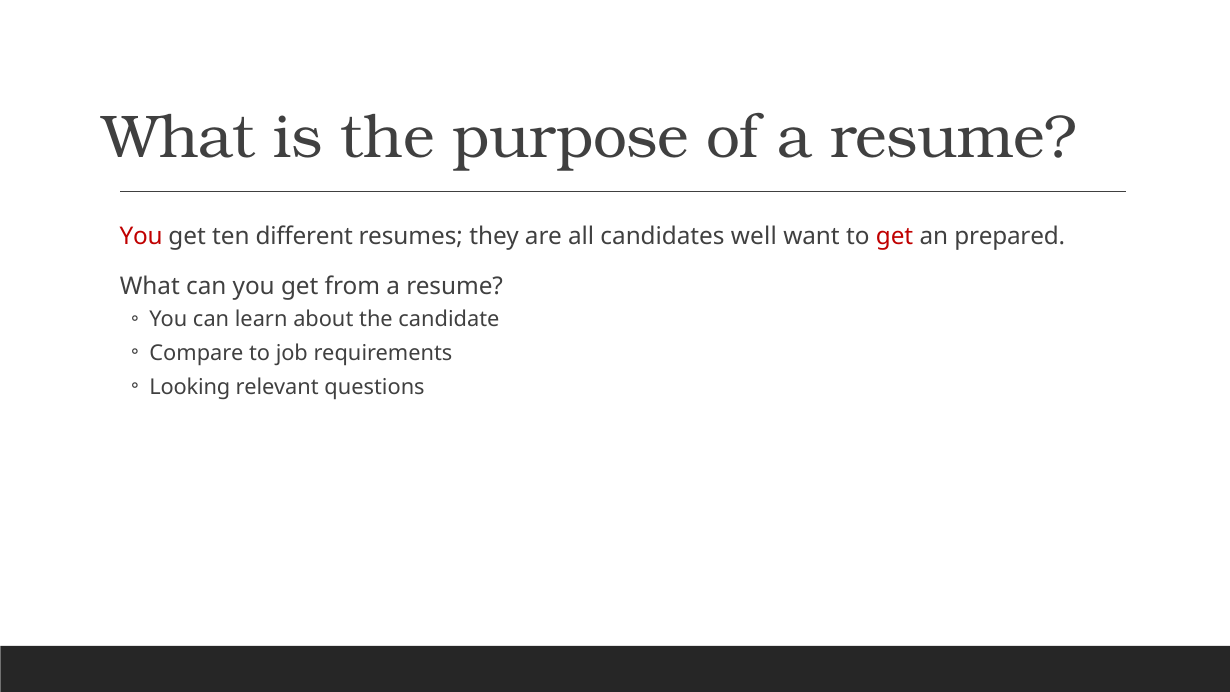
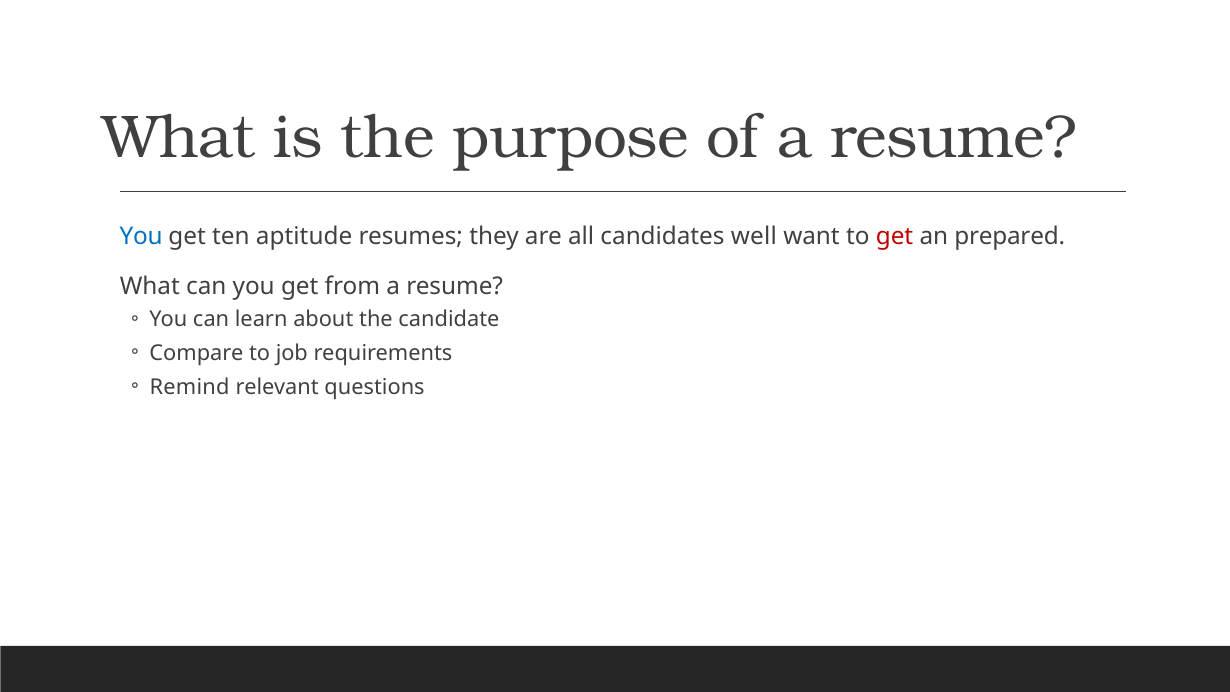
You at (141, 236) colour: red -> blue
different: different -> aptitude
Looking: Looking -> Remind
